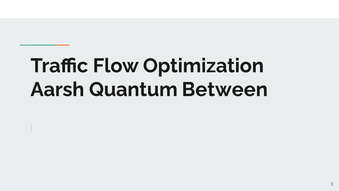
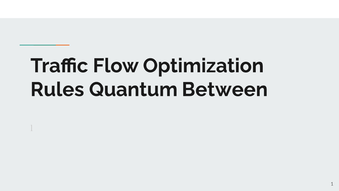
Aarsh: Aarsh -> Rules
